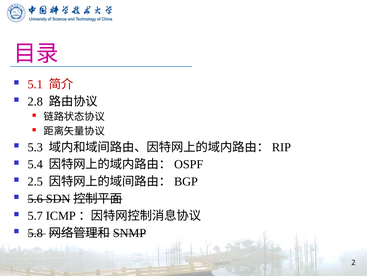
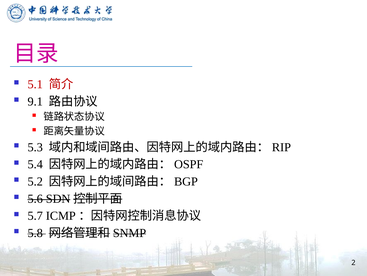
2.8: 2.8 -> 9.1
2.5: 2.5 -> 5.2
